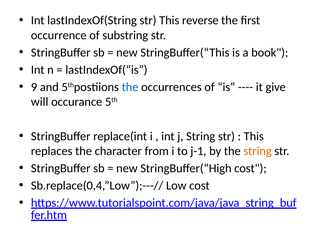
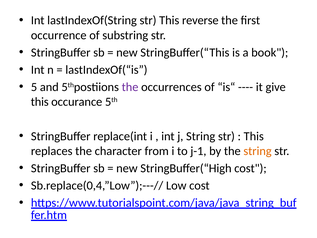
9: 9 -> 5
the at (130, 87) colour: blue -> purple
will at (40, 102): will -> this
